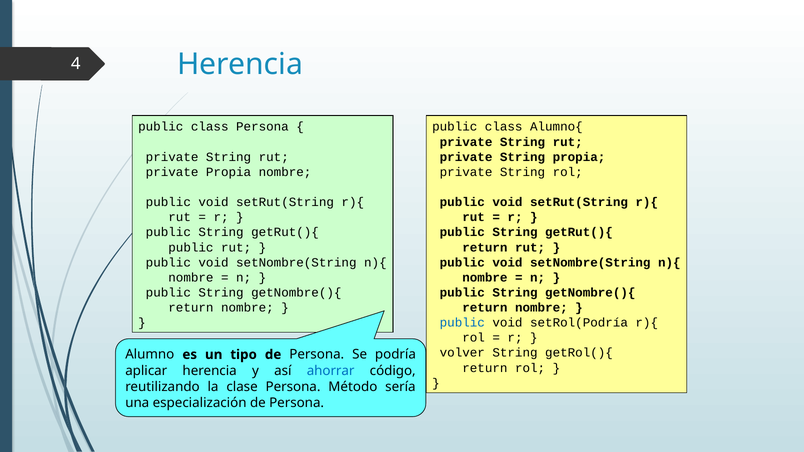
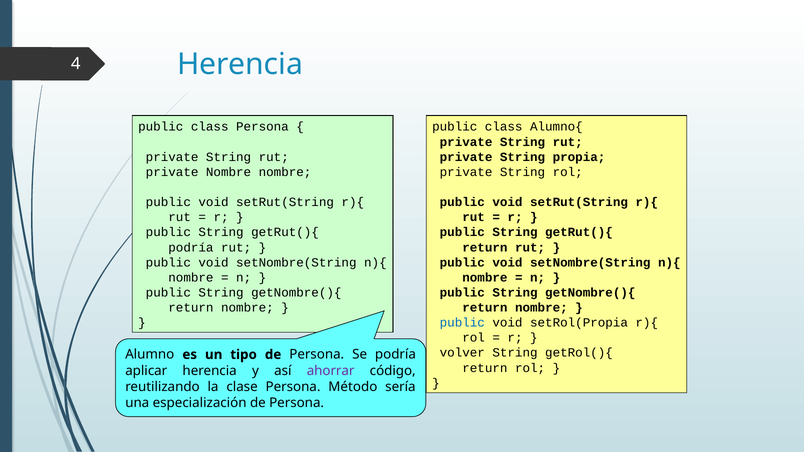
private Propia: Propia -> Nombre
public at (191, 248): public -> podría
setRol(Podría: setRol(Podría -> setRol(Propia
ahorrar colour: blue -> purple
